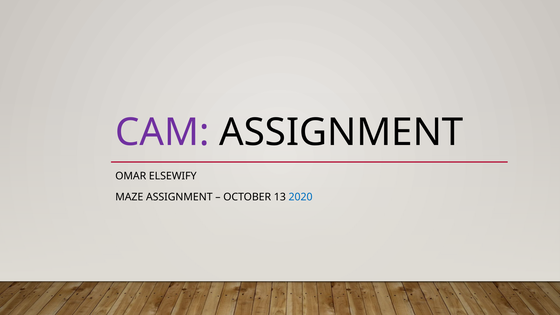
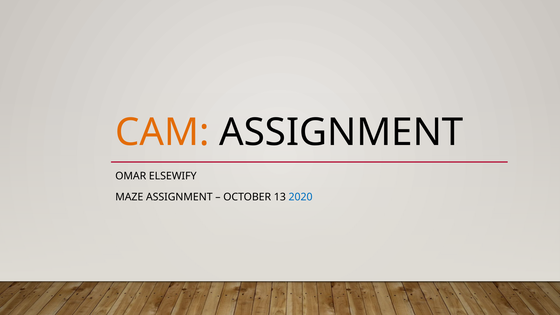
CAM colour: purple -> orange
